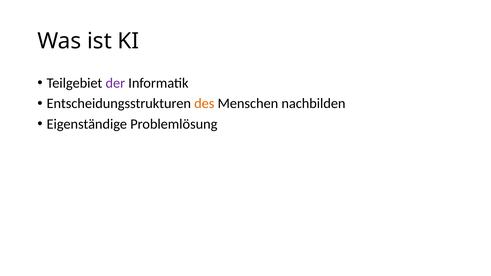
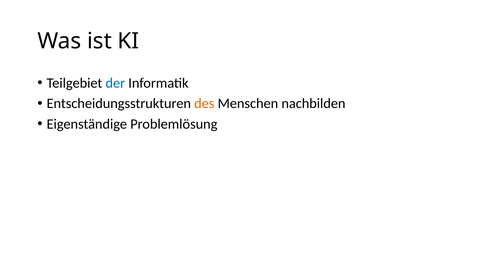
der colour: purple -> blue
